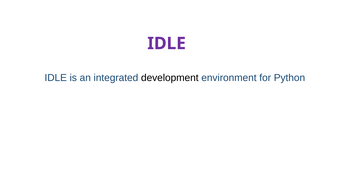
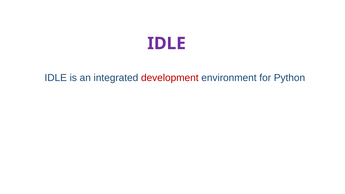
development colour: black -> red
